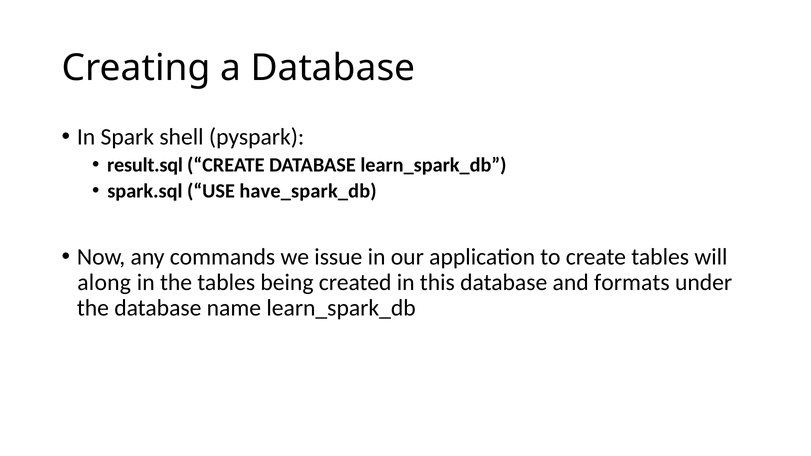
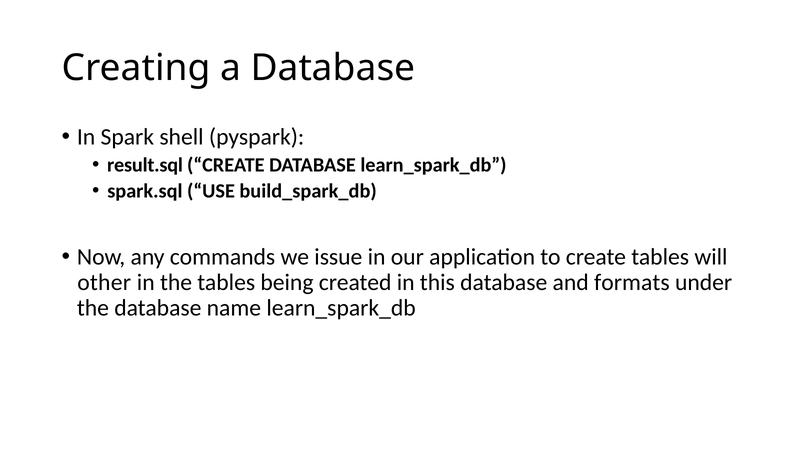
have_spark_db: have_spark_db -> build_spark_db
along: along -> other
